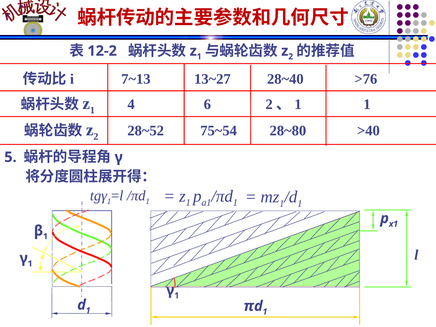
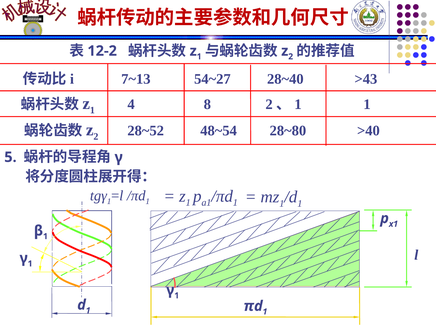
13~27: 13~27 -> 54~27
>76: >76 -> >43
6: 6 -> 8
75~54: 75~54 -> 48~54
